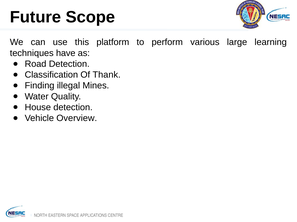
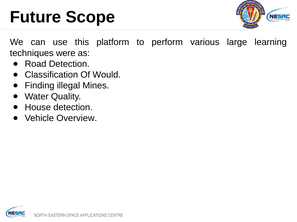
have: have -> were
Thank: Thank -> Would
